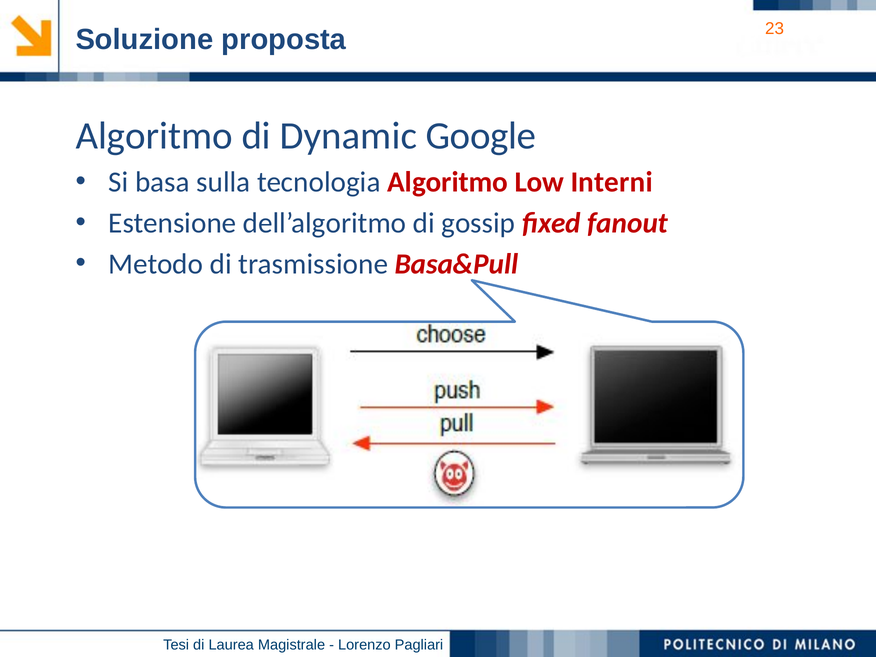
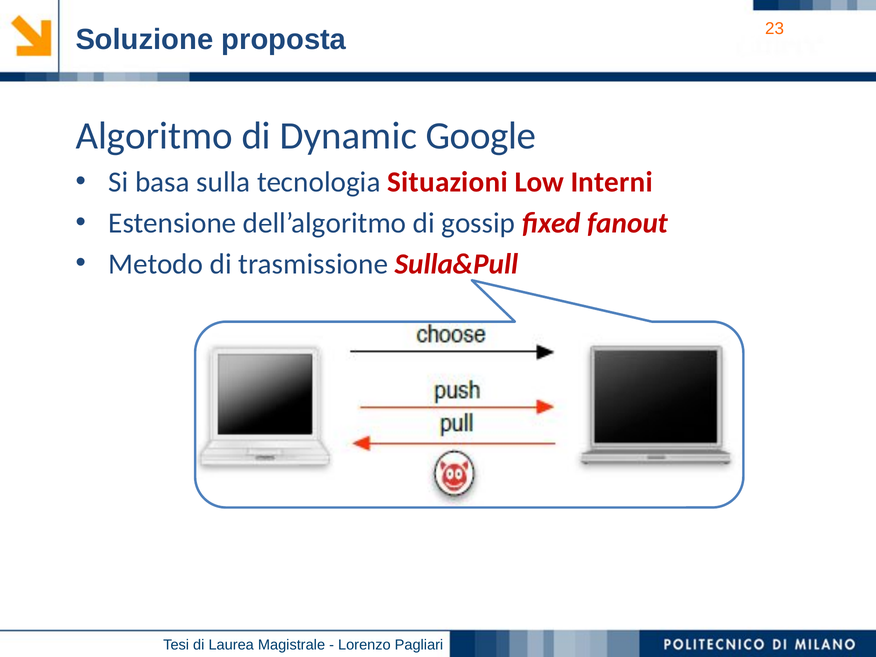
tecnologia Algoritmo: Algoritmo -> Situazioni
Basa&Pull: Basa&Pull -> Sulla&Pull
